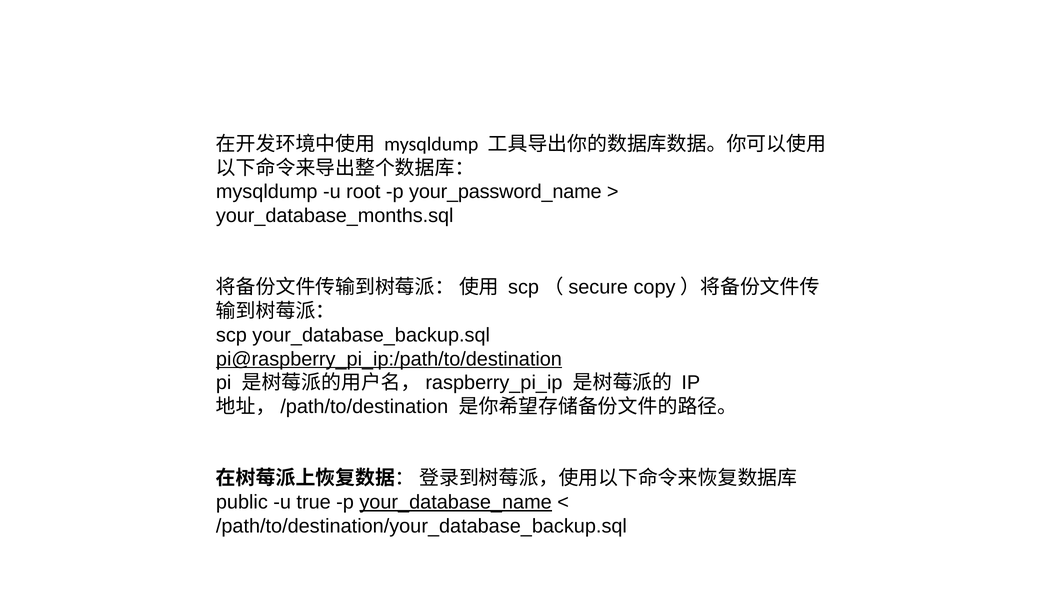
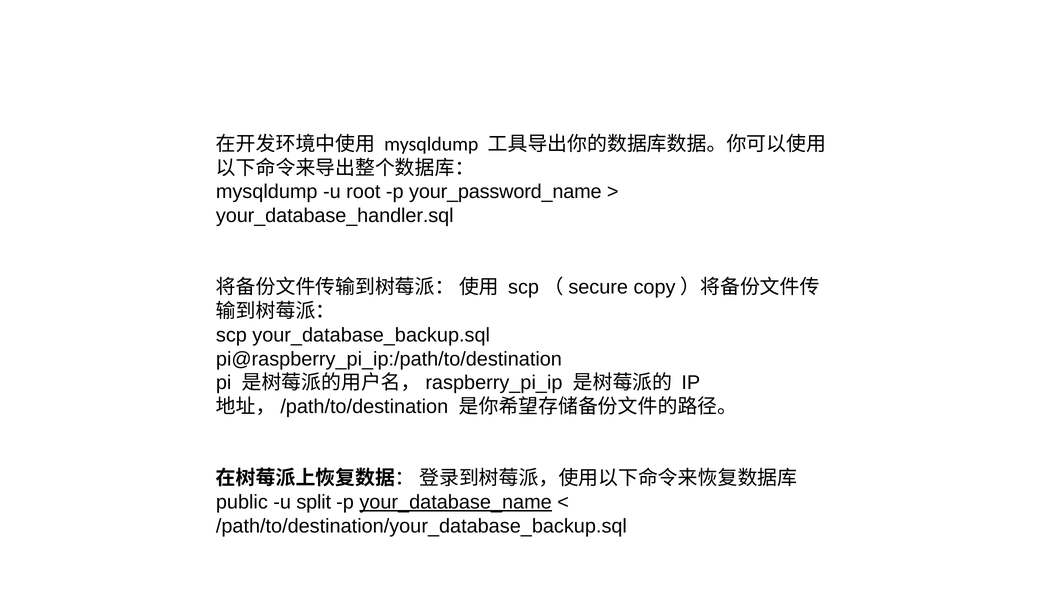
your_database_months.sql: your_database_months.sql -> your_database_handler.sql
pi@raspberry_pi_ip:/path/to/destination underline: present -> none
true: true -> split
